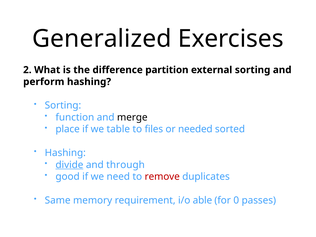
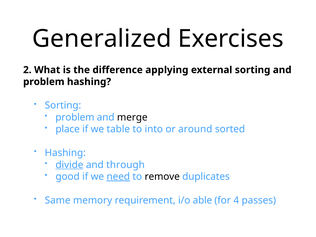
partition: partition -> applying
perform at (44, 82): perform -> problem
function at (75, 117): function -> problem
files: files -> into
needed: needed -> around
need underline: none -> present
remove colour: red -> black
0: 0 -> 4
